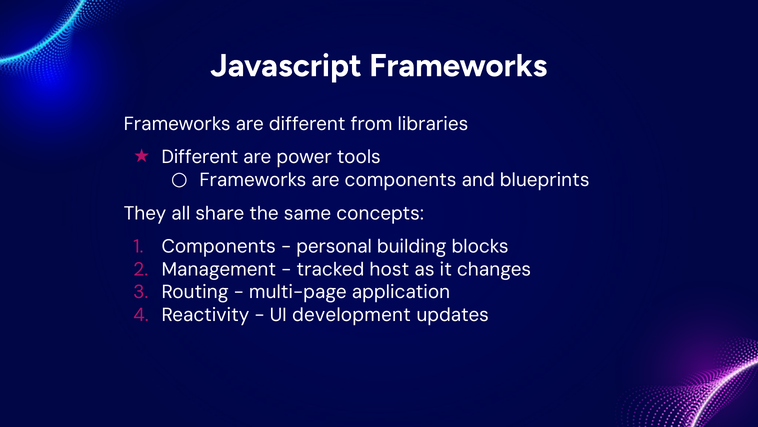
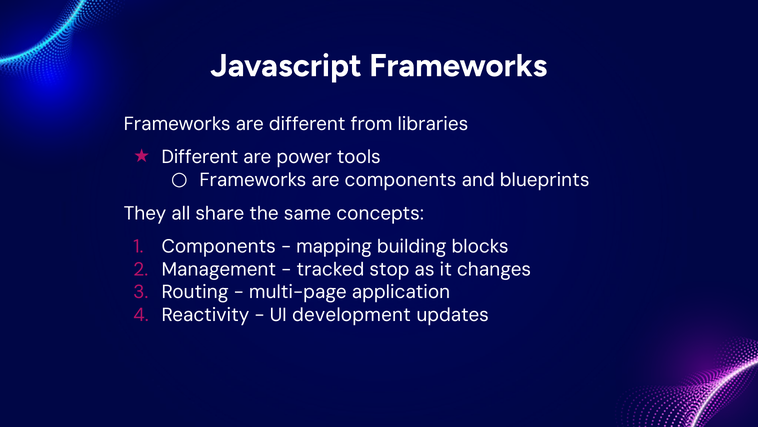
personal: personal -> mapping
host: host -> stop
